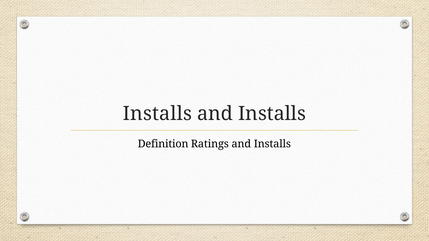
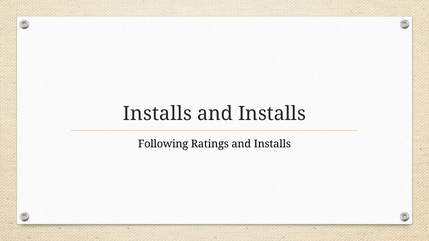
Definition: Definition -> Following
